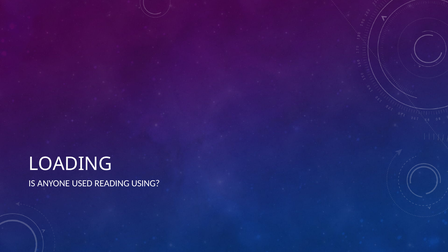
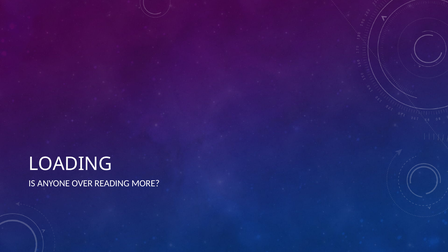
USED: USED -> OVER
USING: USING -> MORE
